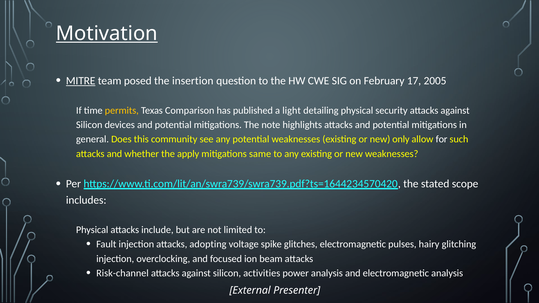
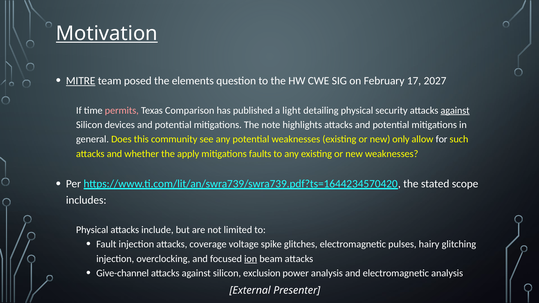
insertion: insertion -> elements
2005: 2005 -> 2027
permits colour: yellow -> pink
against at (455, 110) underline: none -> present
same: same -> faults
adopting: adopting -> coverage
ion underline: none -> present
Risk-channel: Risk-channel -> Give-channel
activities: activities -> exclusion
